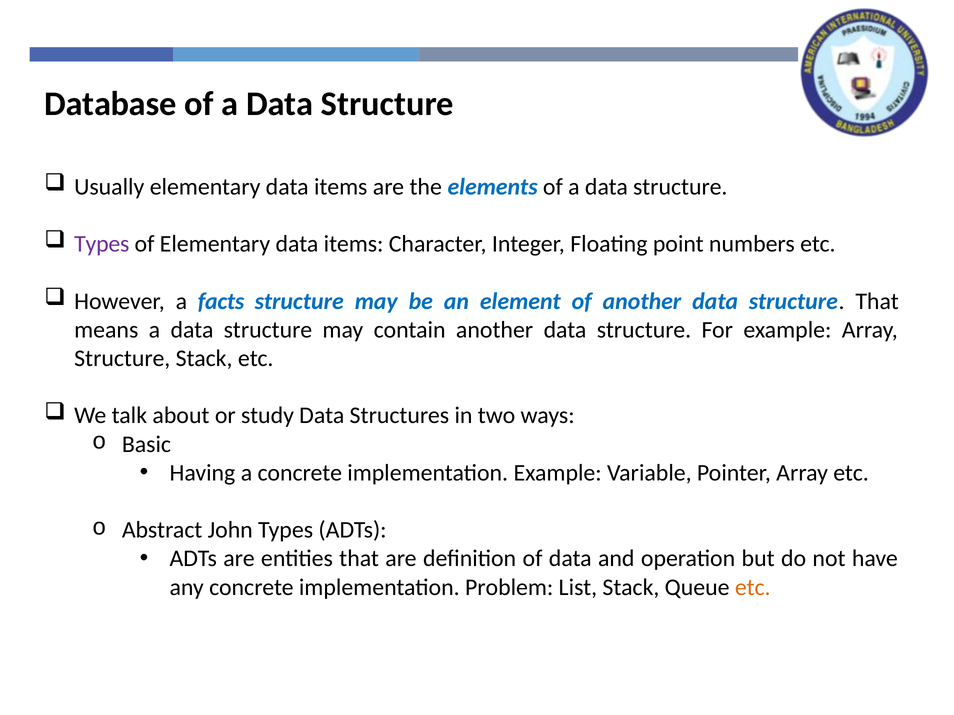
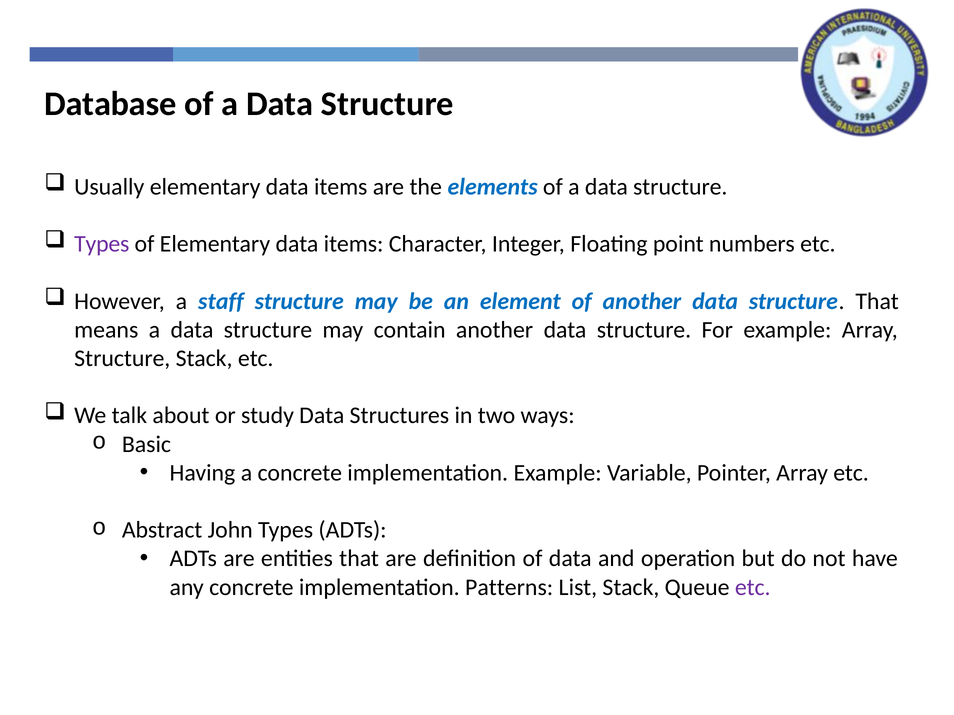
facts: facts -> staff
Problem: Problem -> Patterns
etc at (753, 588) colour: orange -> purple
